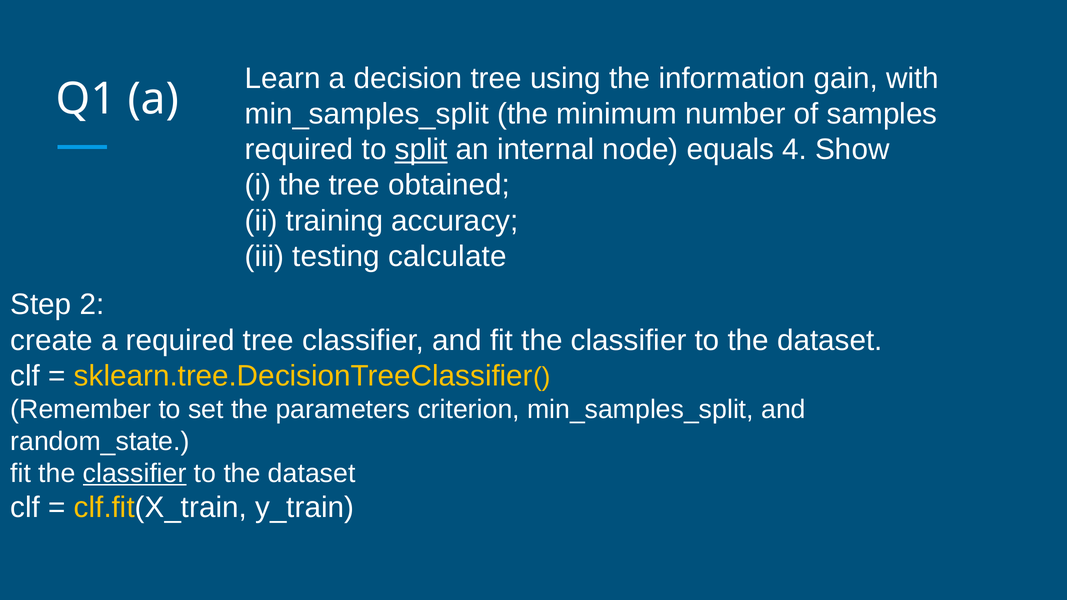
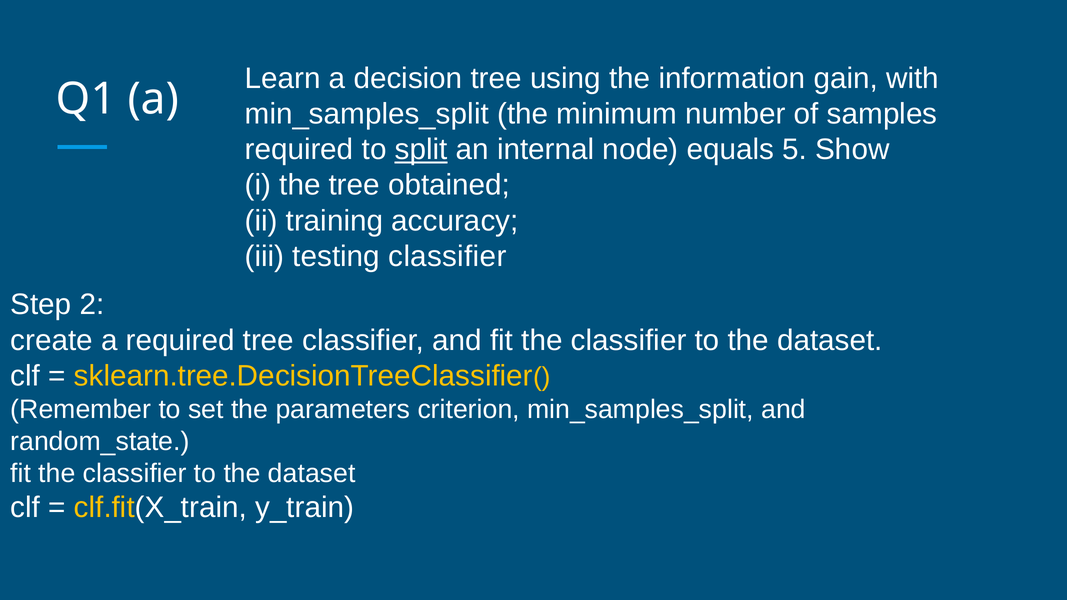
4: 4 -> 5
testing calculate: calculate -> classifier
classifier at (135, 474) underline: present -> none
